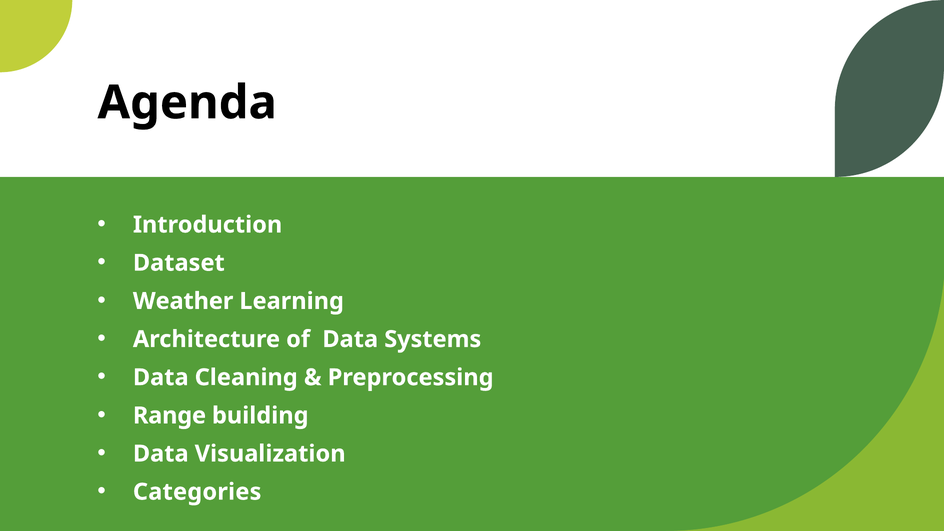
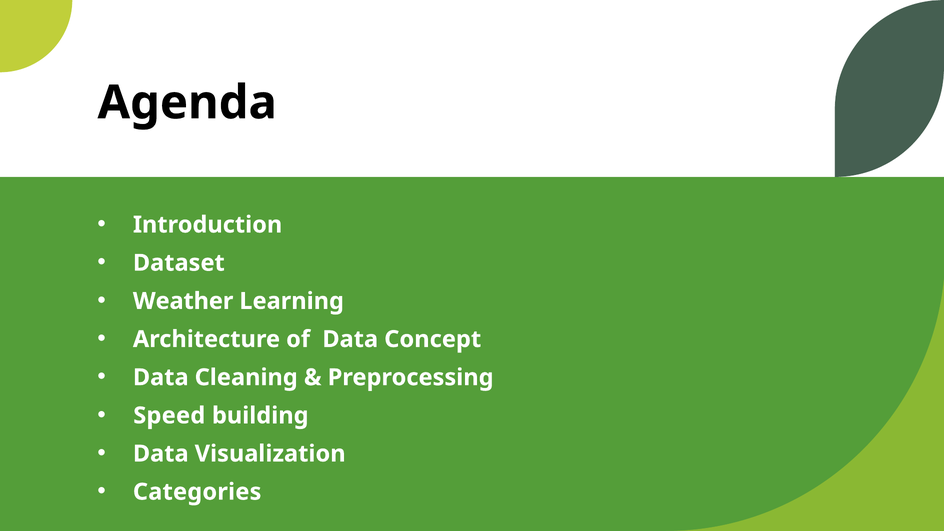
Systems: Systems -> Concept
Range: Range -> Speed
